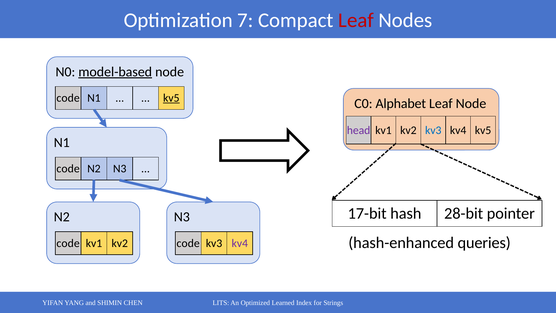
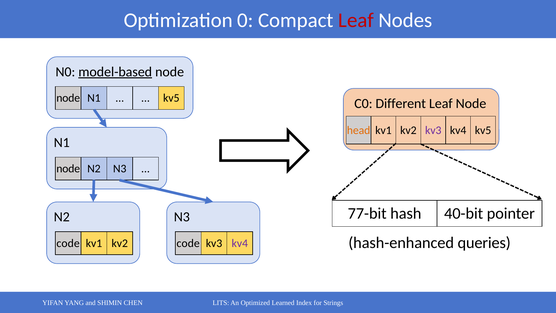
7: 7 -> 0
code at (68, 98): code -> node
kv5 at (171, 98) underline: present -> none
Alphabet: Alphabet -> Different
head colour: purple -> orange
kv3 at (433, 130) colour: blue -> purple
code at (68, 169): code -> node
17-bit: 17-bit -> 77-bit
28-bit: 28-bit -> 40-bit
